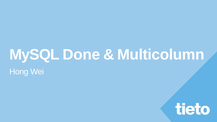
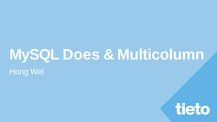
Done: Done -> Does
